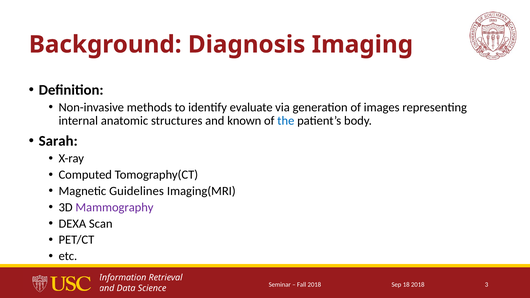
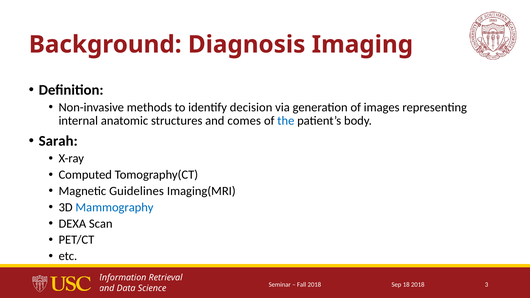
evaluate: evaluate -> decision
known: known -> comes
Mammography colour: purple -> blue
